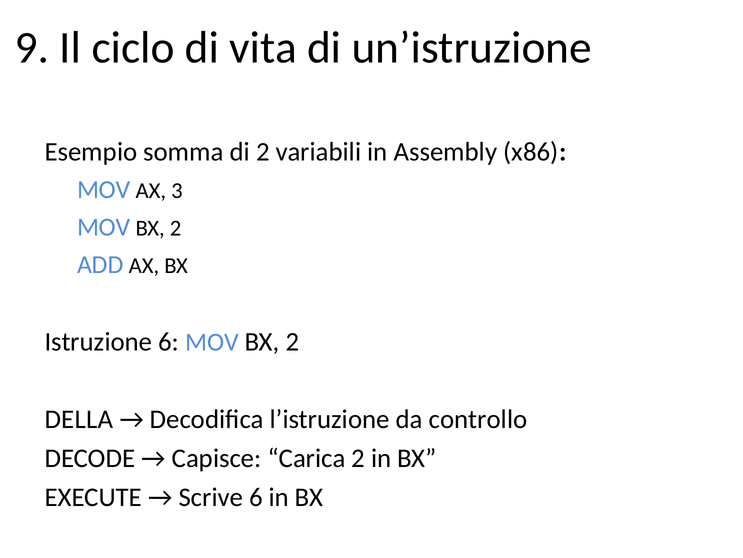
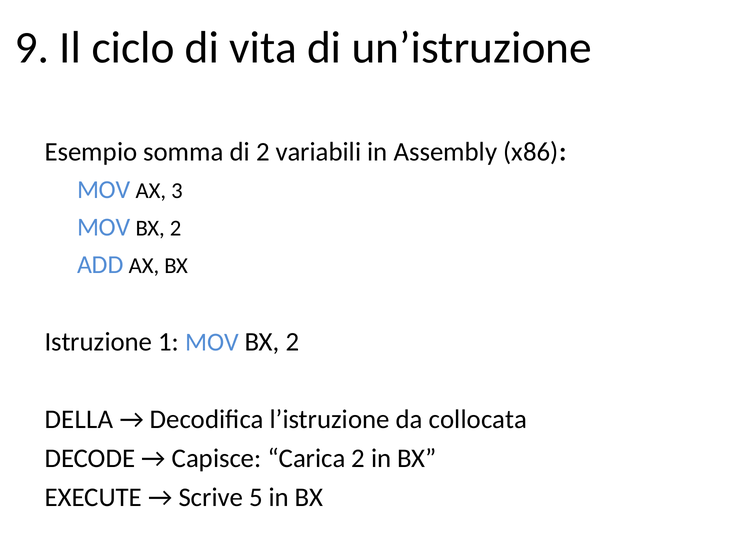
Istruzione 6: 6 -> 1
controllo: controllo -> collocata
Scrive 6: 6 -> 5
